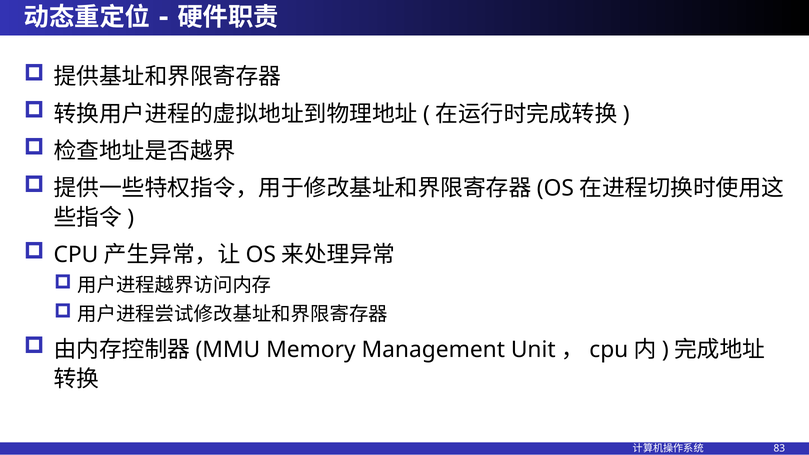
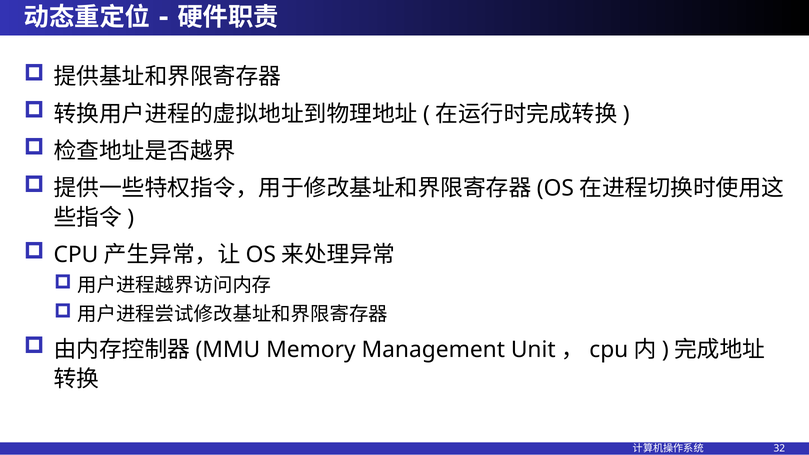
83: 83 -> 32
